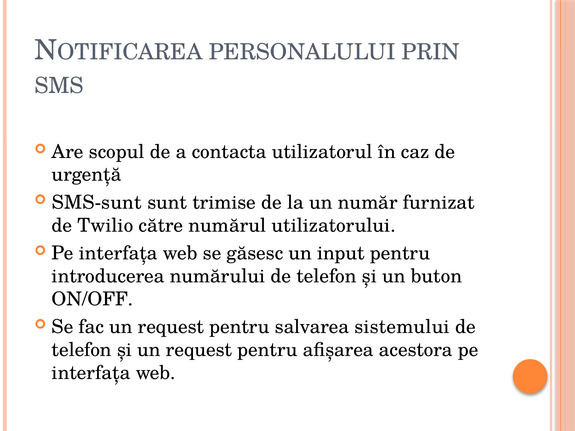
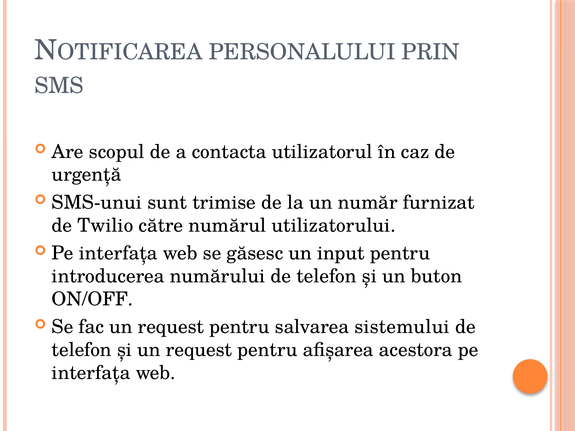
SMS-sunt: SMS-sunt -> SMS-unui
